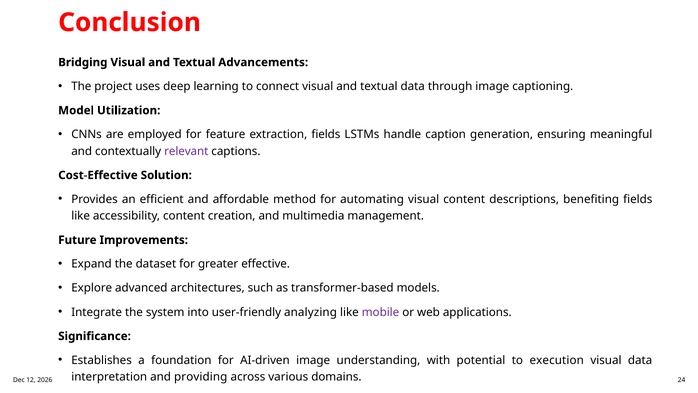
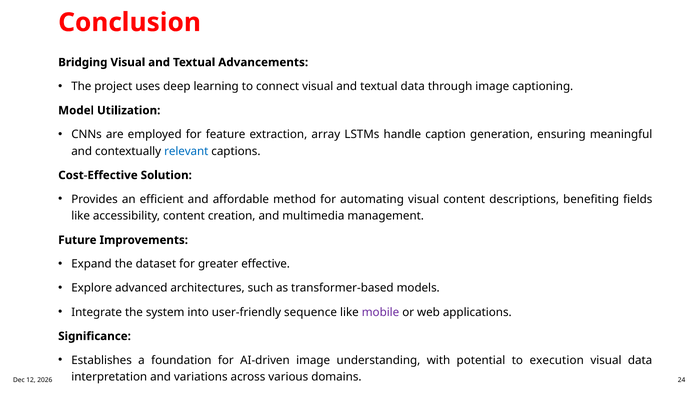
extraction fields: fields -> array
relevant colour: purple -> blue
analyzing: analyzing -> sequence
providing: providing -> variations
